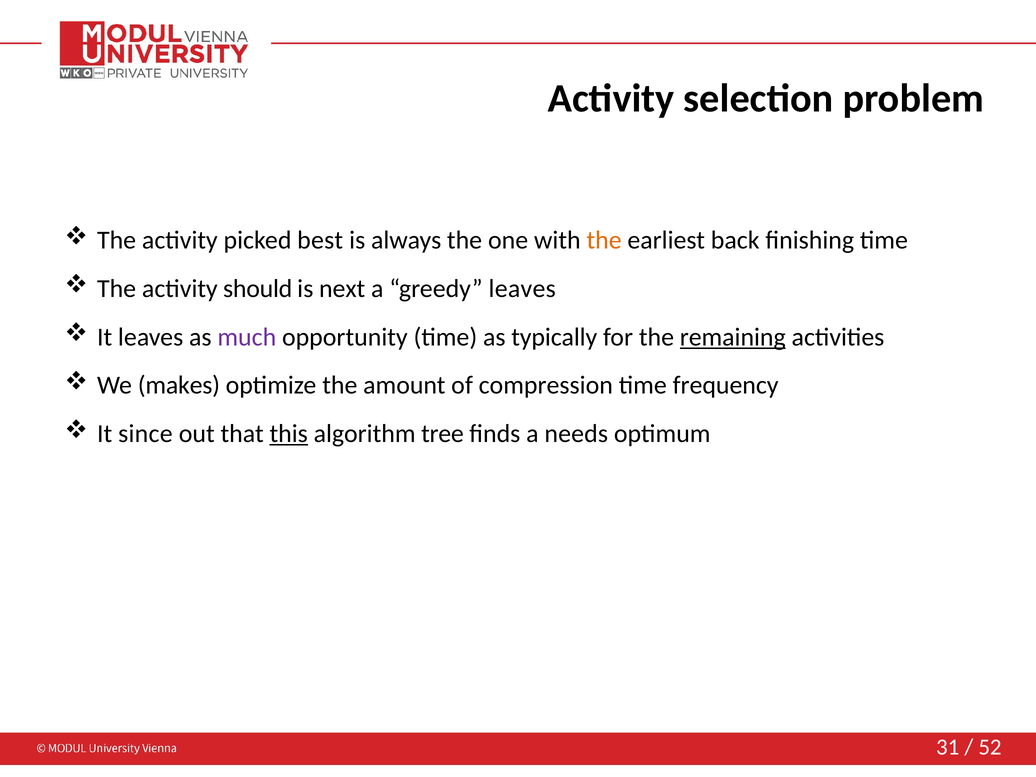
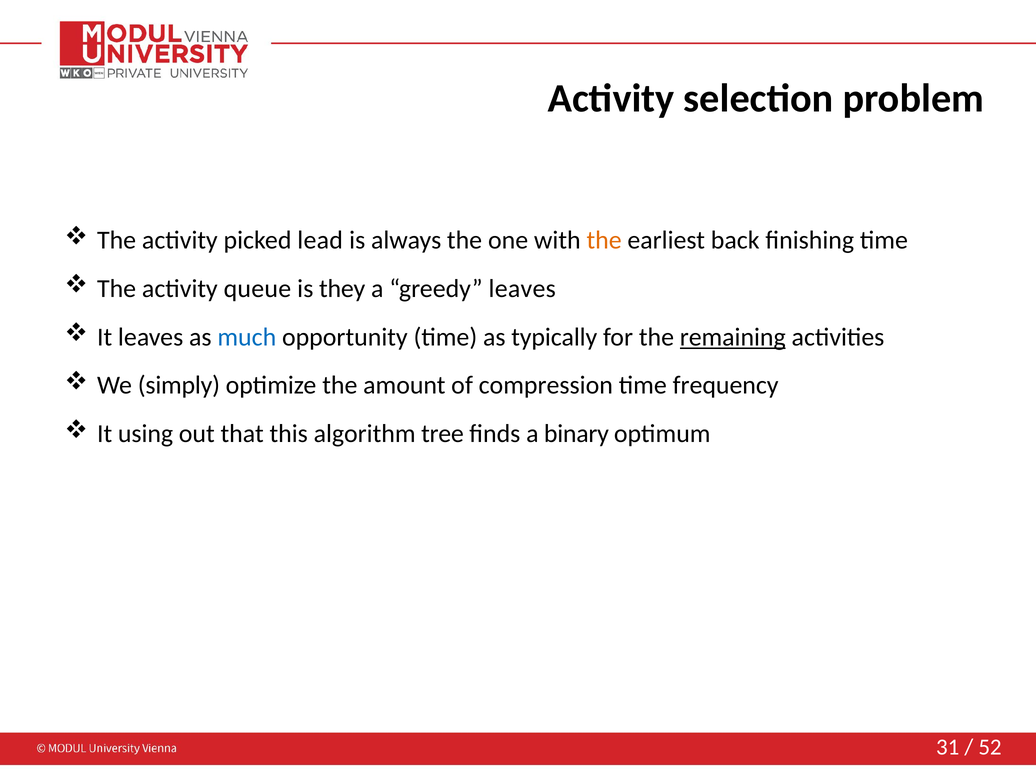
best: best -> lead
should: should -> queue
next: next -> they
much colour: purple -> blue
makes: makes -> simply
since: since -> using
this underline: present -> none
needs: needs -> binary
